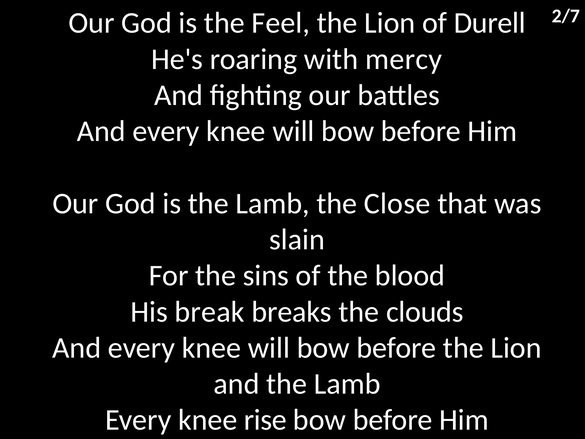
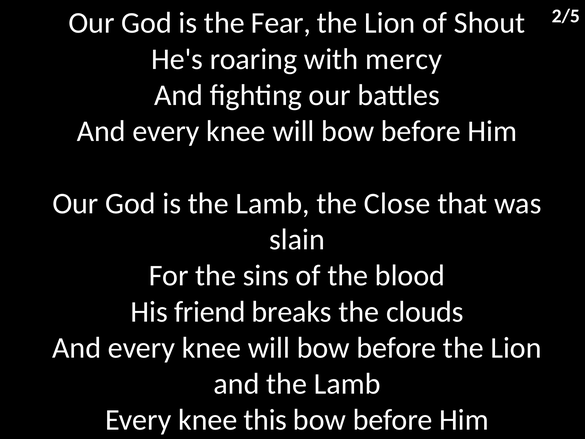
2/7: 2/7 -> 2/5
Feel: Feel -> Fear
Durell: Durell -> Shout
break: break -> friend
rise: rise -> this
